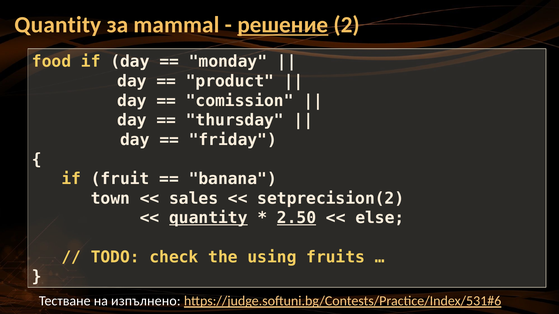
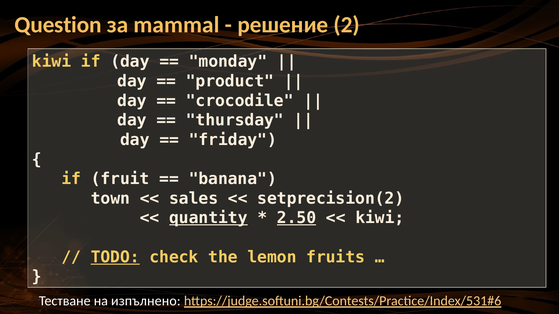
Quantity at (58, 25): Quantity -> Question
решение underline: present -> none
food at (52, 62): food -> kiwi
comission: comission -> crocodile
else at (380, 218): else -> kiwi
TODO underline: none -> present
using: using -> lemon
